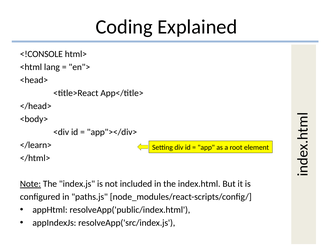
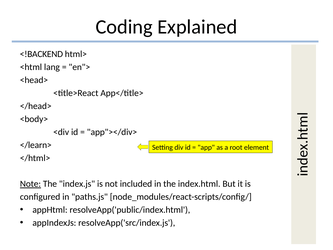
<!CONSOLE: <!CONSOLE -> <!BACKEND
